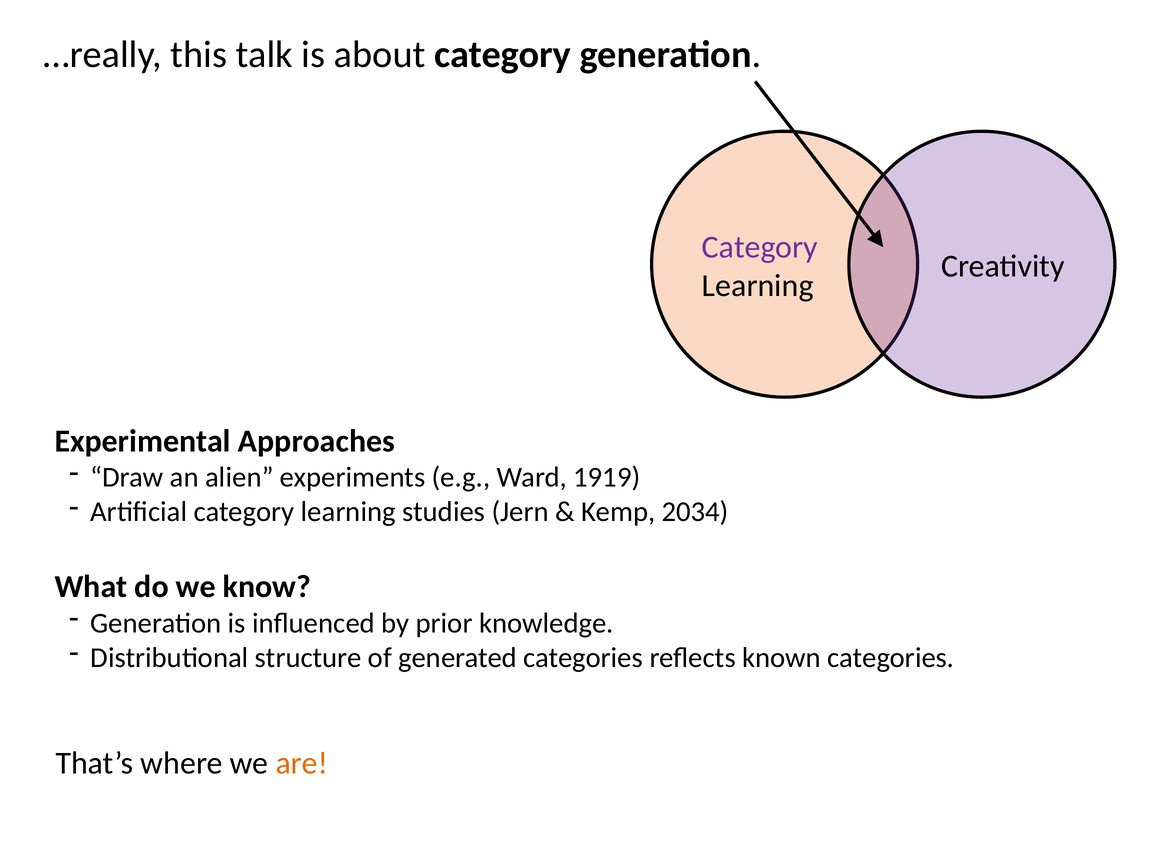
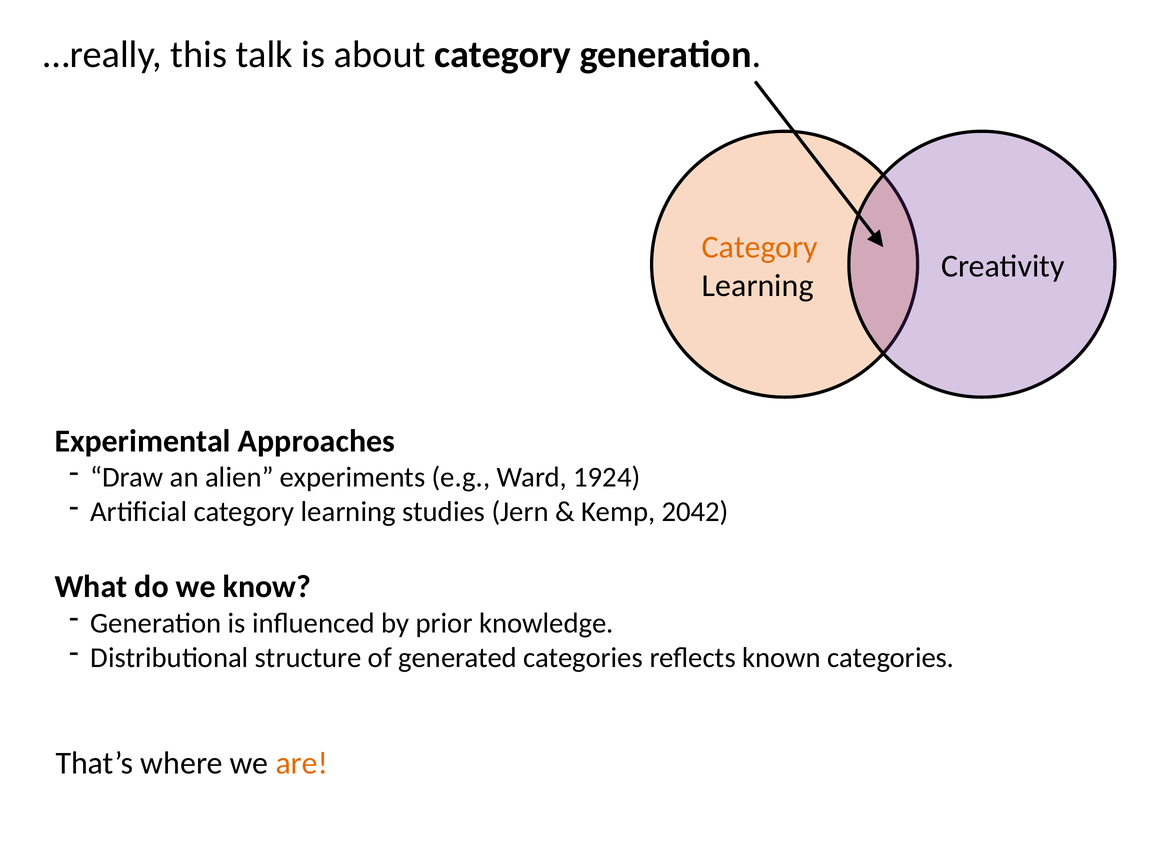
Category at (760, 247) colour: purple -> orange
1919: 1919 -> 1924
2034: 2034 -> 2042
